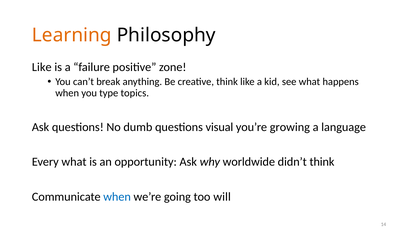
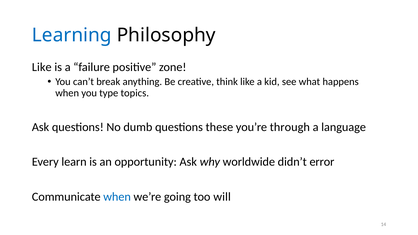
Learning colour: orange -> blue
visual: visual -> these
growing: growing -> through
Every what: what -> learn
didn’t think: think -> error
